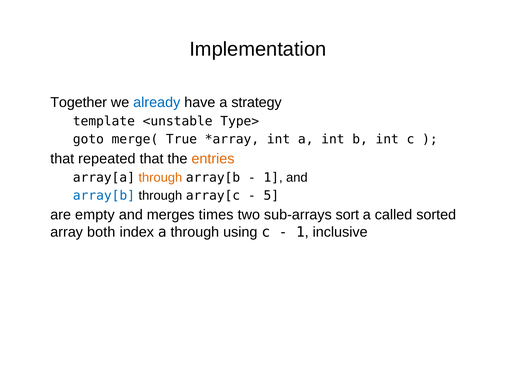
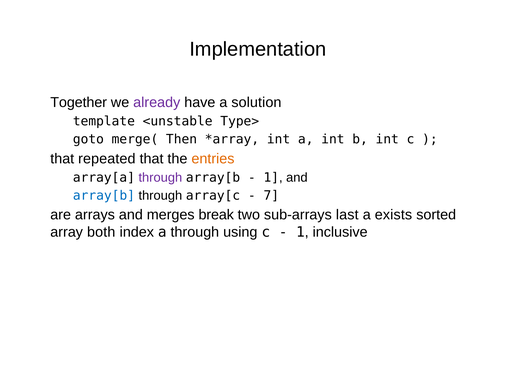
already colour: blue -> purple
strategy: strategy -> solution
True: True -> Then
through at (160, 178) colour: orange -> purple
5: 5 -> 7
empty: empty -> arrays
times: times -> break
sort: sort -> last
called: called -> exists
